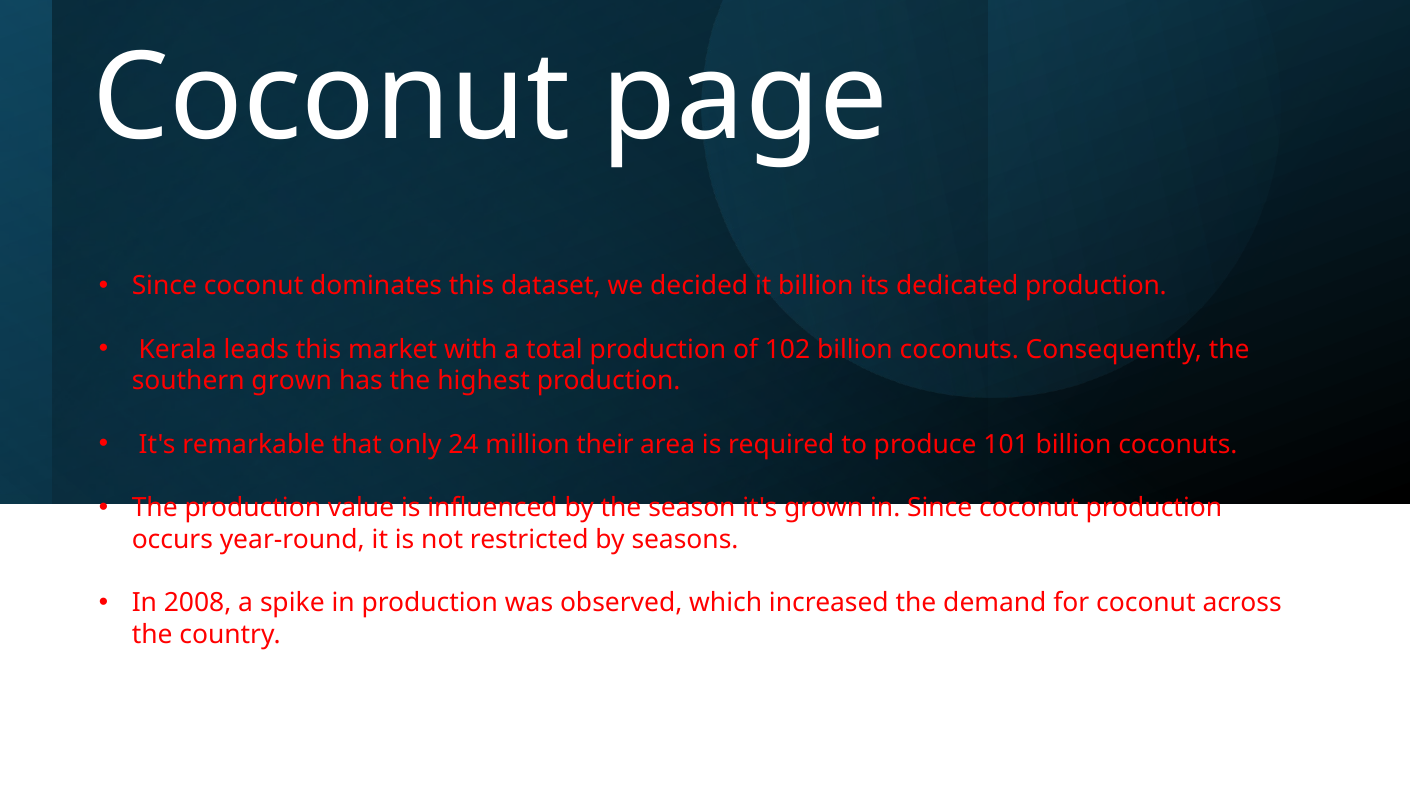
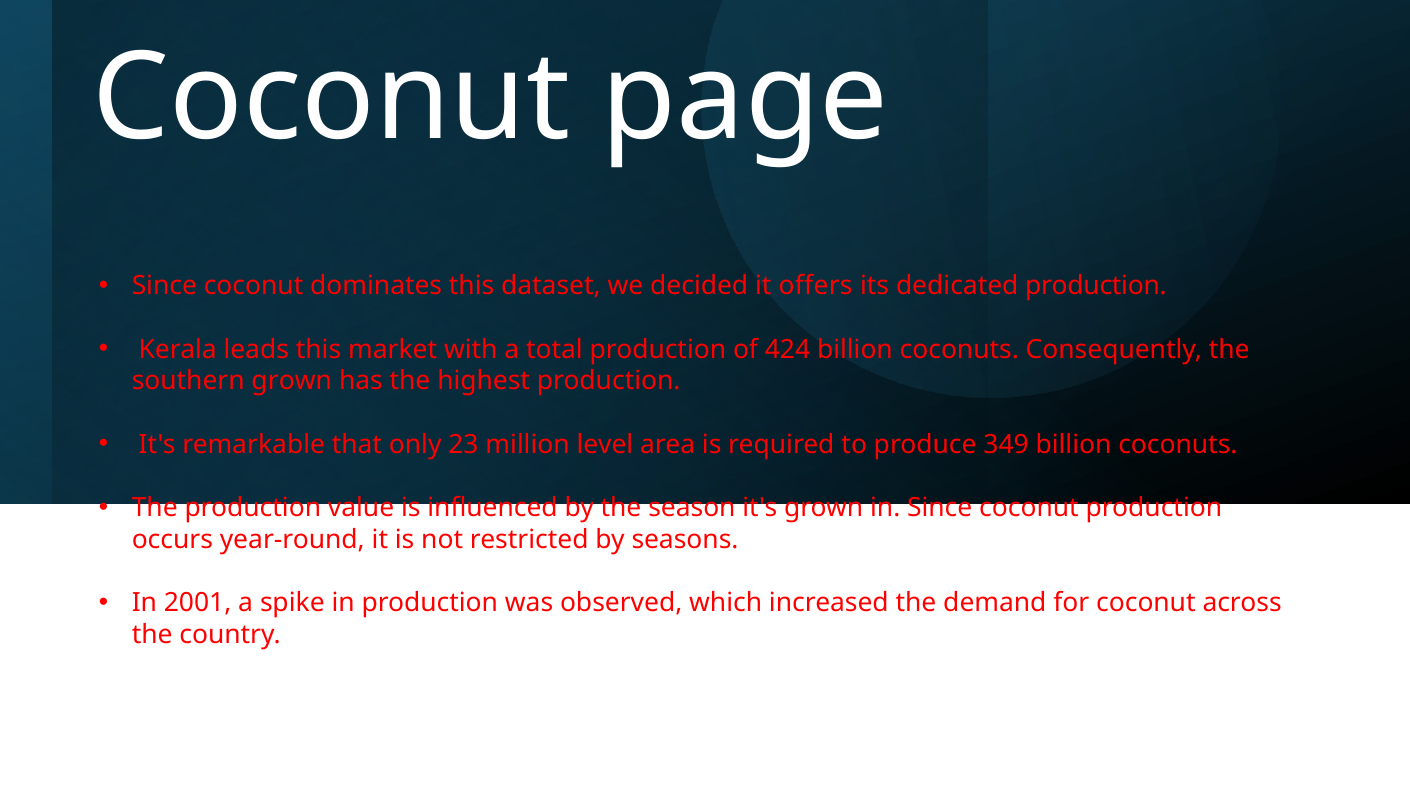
it billion: billion -> offers
102: 102 -> 424
24: 24 -> 23
their: their -> level
101: 101 -> 349
2008: 2008 -> 2001
